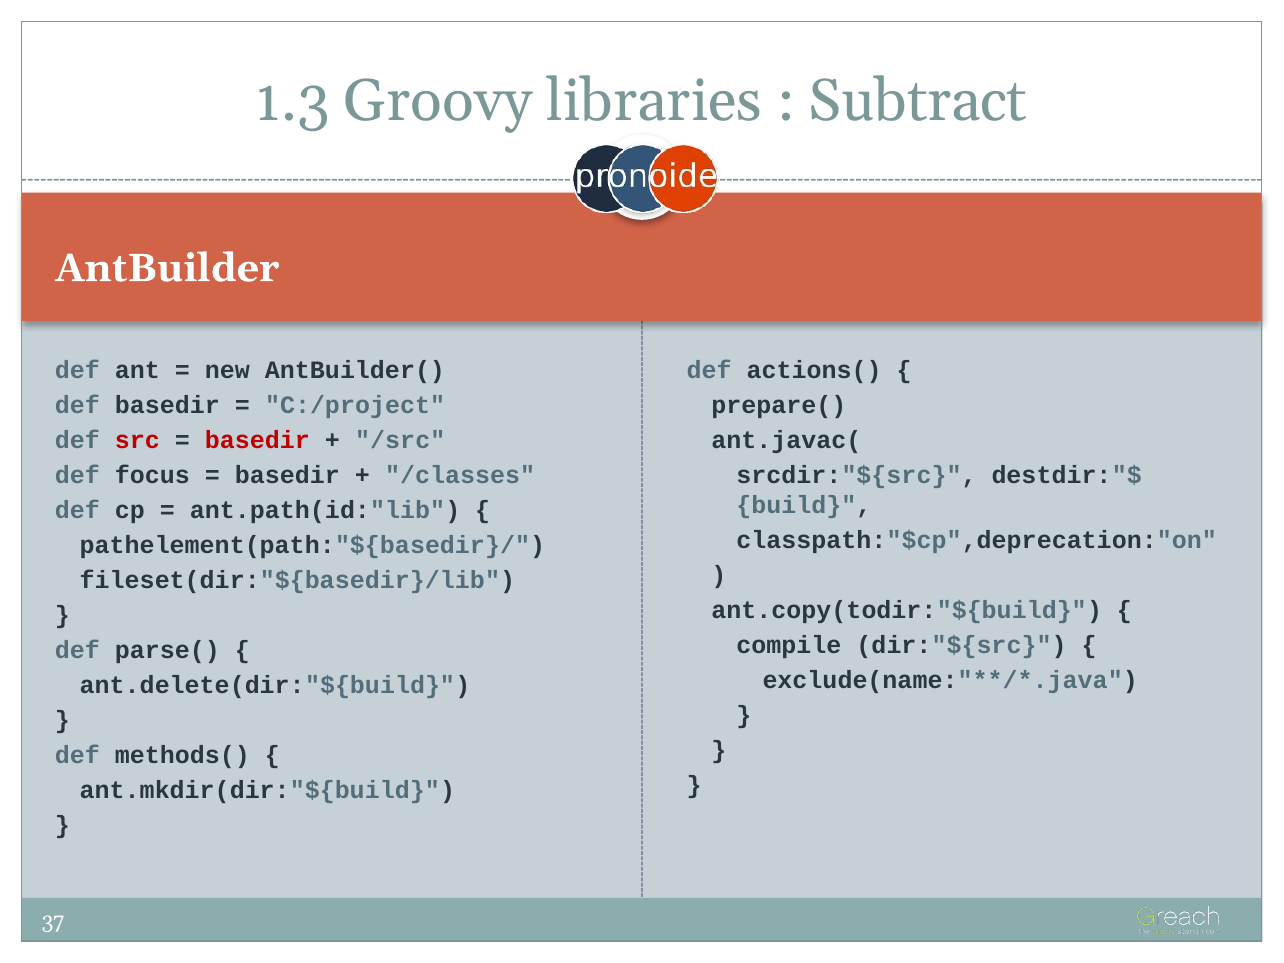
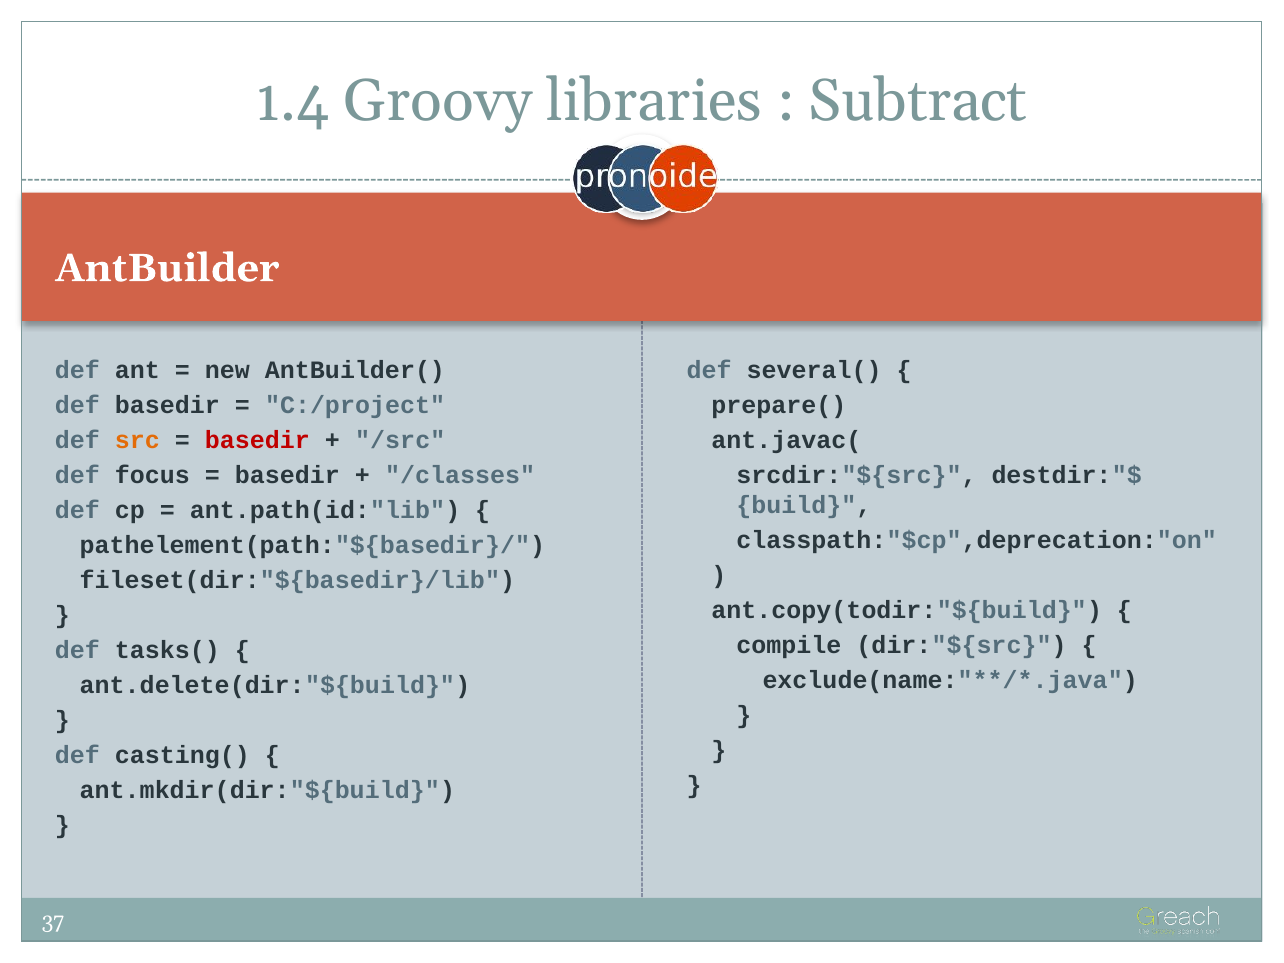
1.3: 1.3 -> 1.4
actions(: actions( -> several(
src colour: red -> orange
parse(: parse( -> tasks(
methods(: methods( -> casting(
